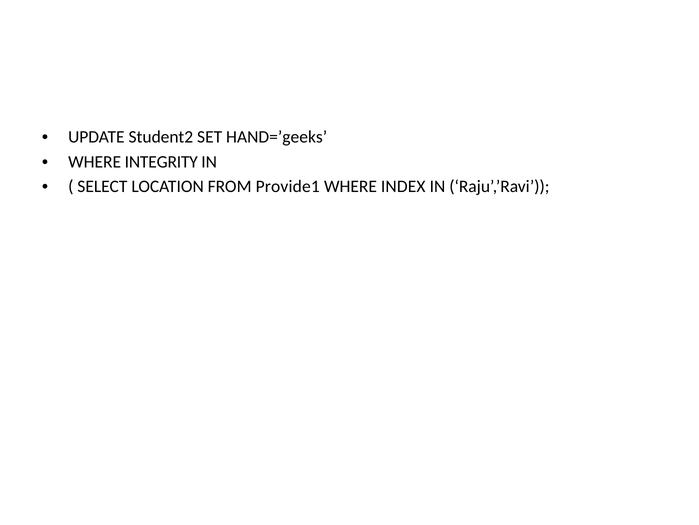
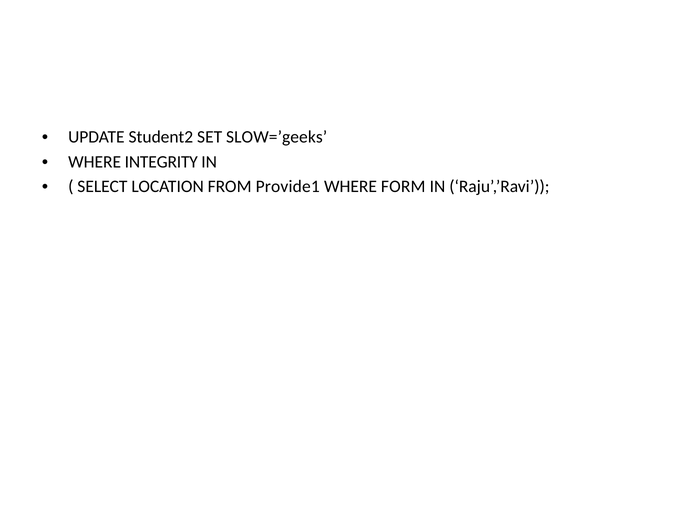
HAND=’geeks: HAND=’geeks -> SLOW=’geeks
INDEX: INDEX -> FORM
